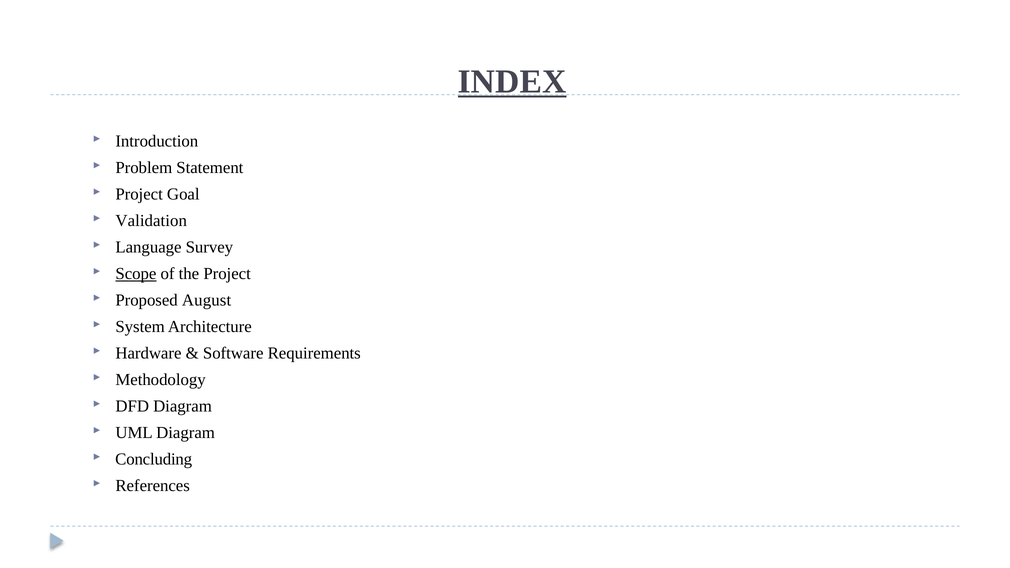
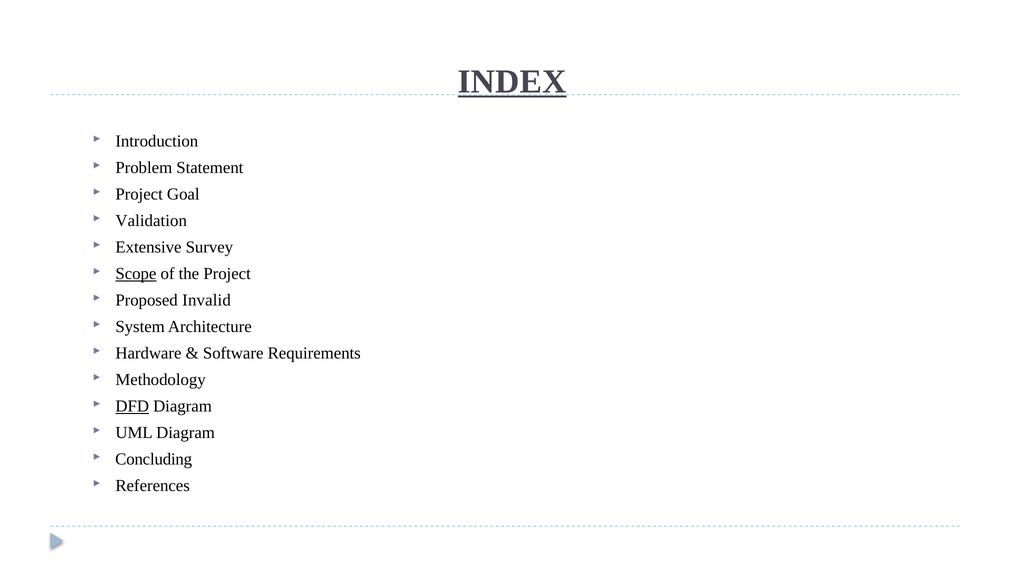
Language: Language -> Extensive
August: August -> Invalid
DFD underline: none -> present
